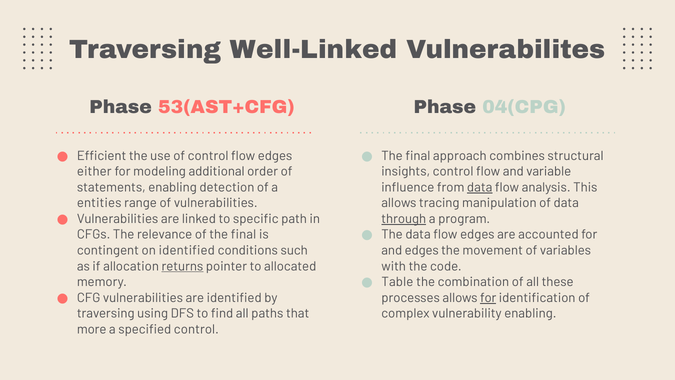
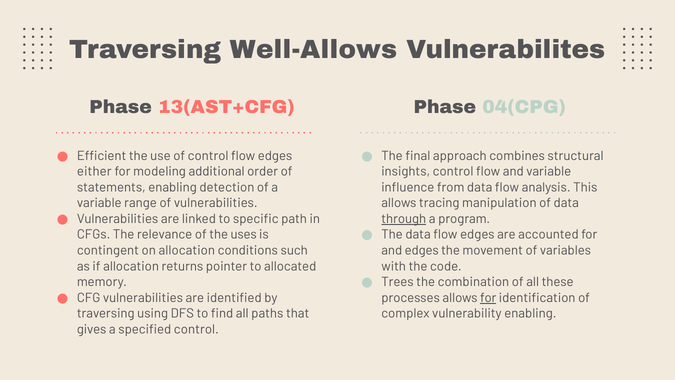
Well-Linked: Well-Linked -> Well-Allows
53(AST+CFG: 53(AST+CFG -> 13(AST+CFG
data at (480, 187) underline: present -> none
entities at (99, 203): entities -> variable
of the final: final -> uses
on identified: identified -> allocation
returns underline: present -> none
Table: Table -> Trees
more: more -> gives
